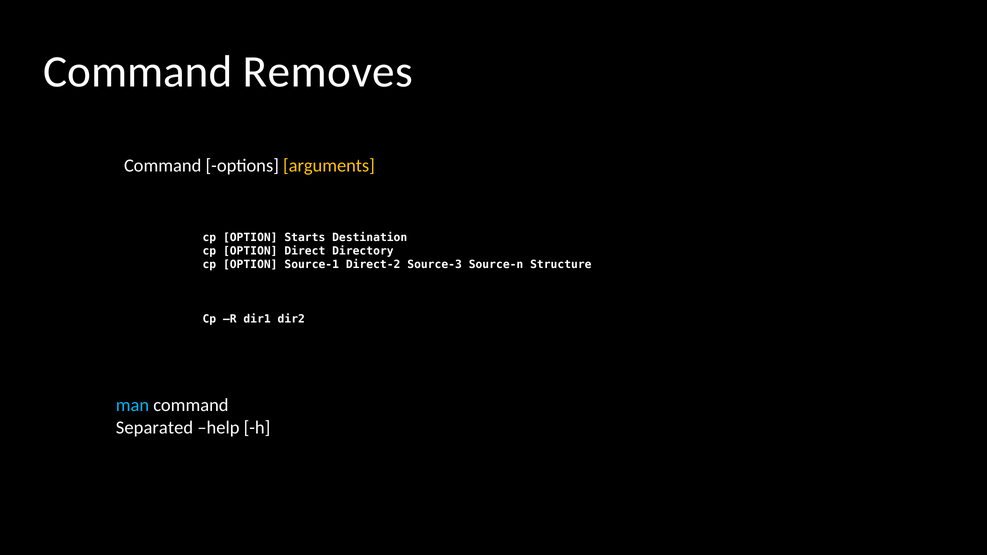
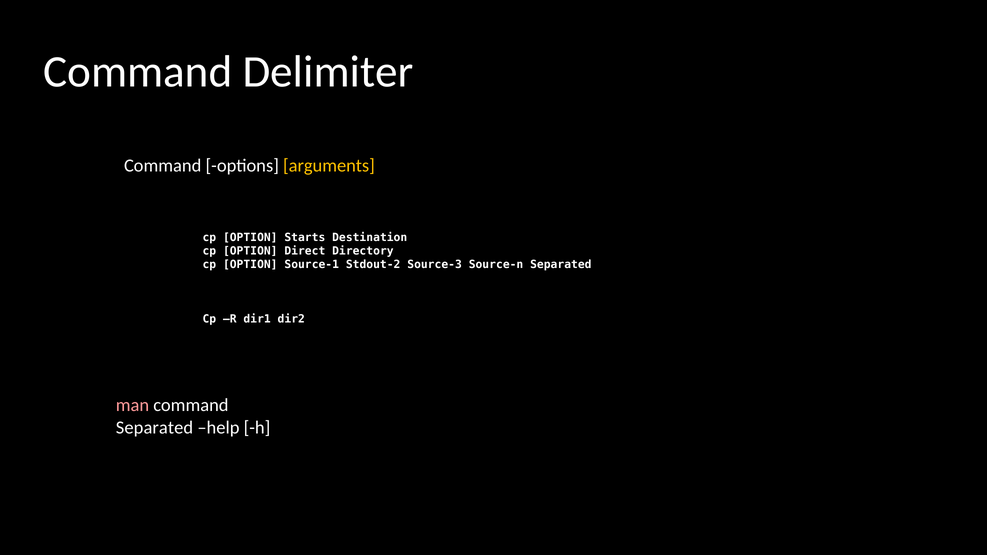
Removes: Removes -> Delimiter
Direct-2: Direct-2 -> Stdout-2
Source-n Structure: Structure -> Separated
man colour: light blue -> pink
